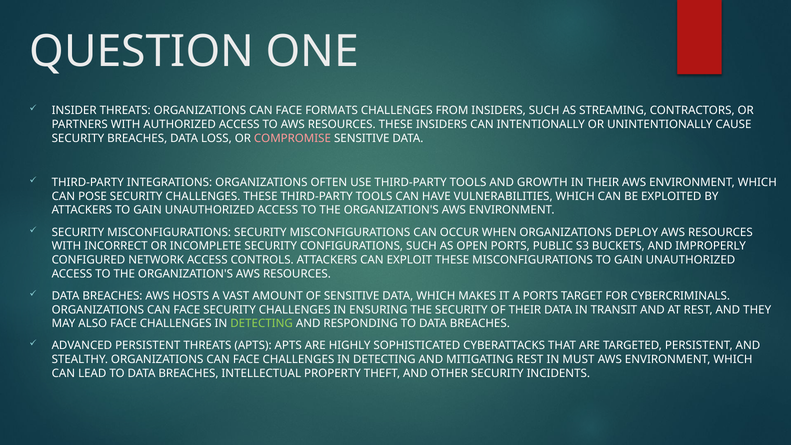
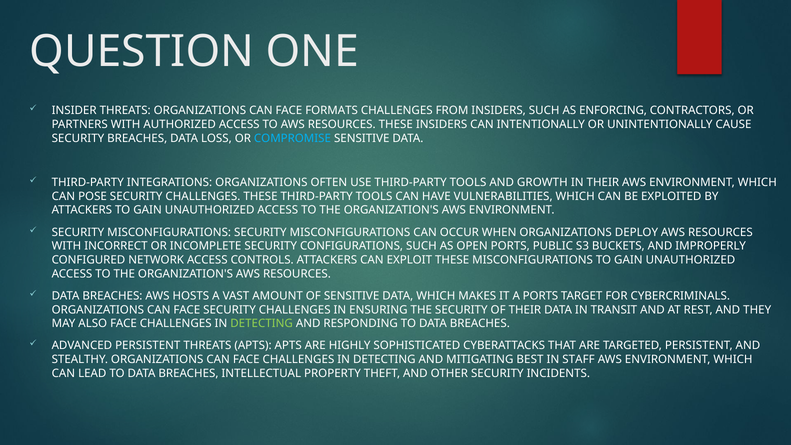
STREAMING: STREAMING -> ENFORCING
COMPROMISE colour: pink -> light blue
MITIGATING REST: REST -> BEST
MUST: MUST -> STAFF
